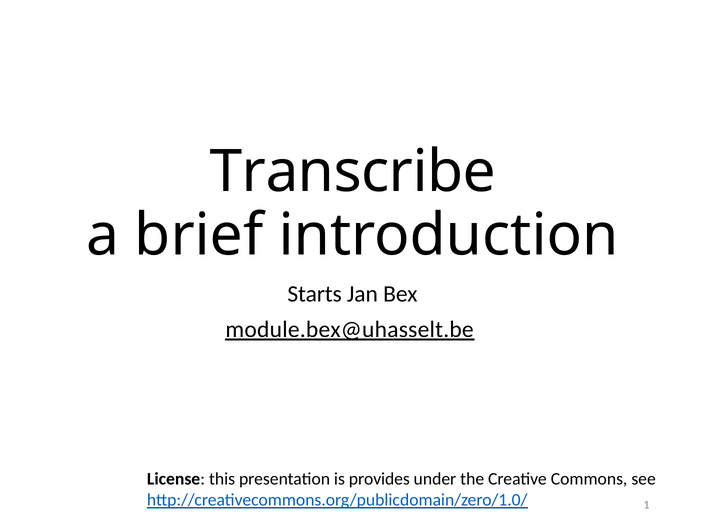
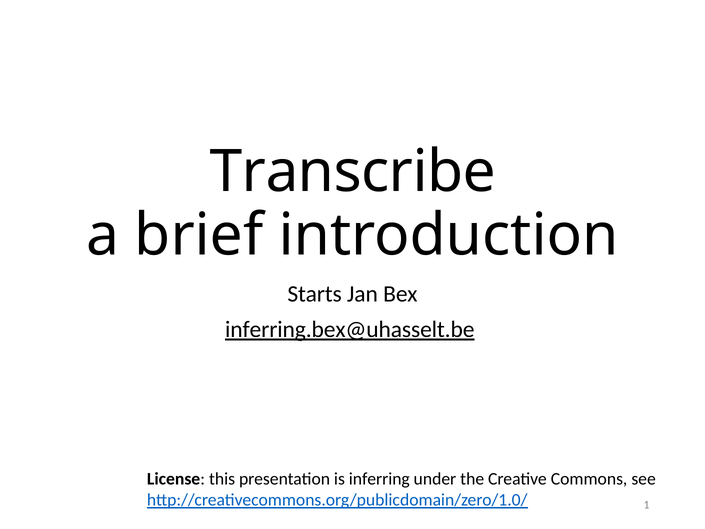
module.bex@uhasselt.be: module.bex@uhasselt.be -> inferring.bex@uhasselt.be
provides: provides -> inferring
